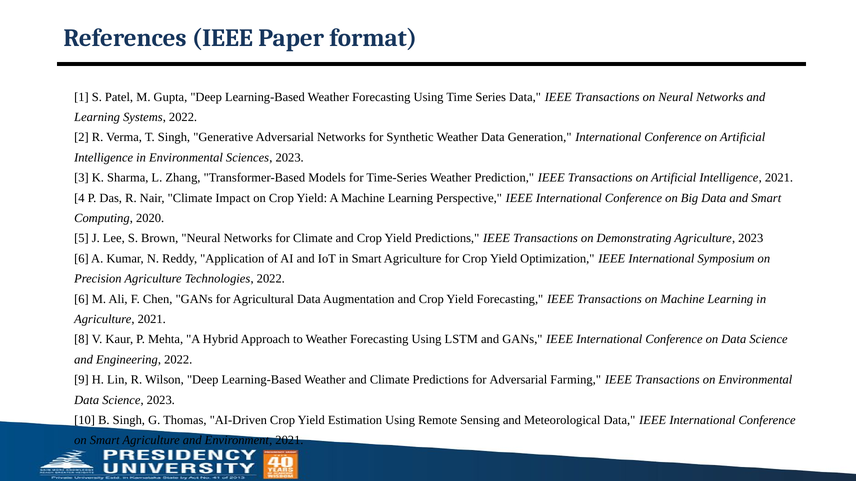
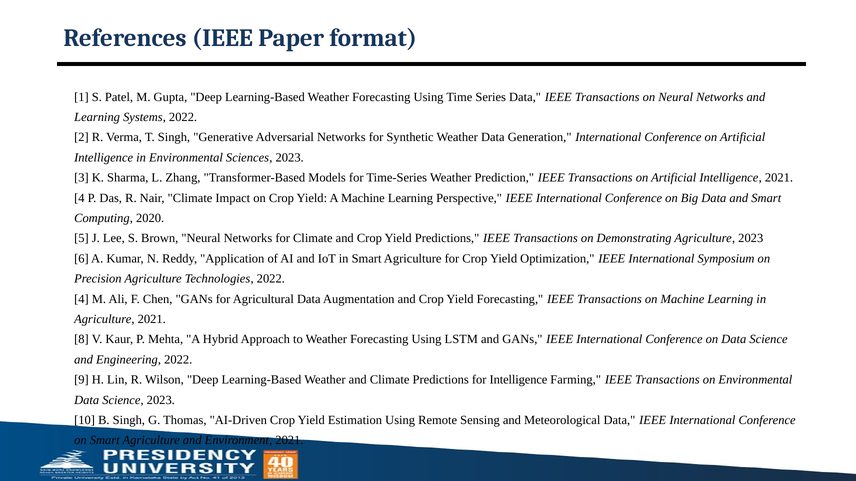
6 at (81, 299): 6 -> 4
for Adversarial: Adversarial -> Intelligence
